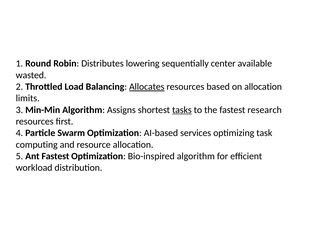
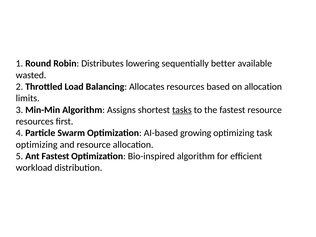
center: center -> better
Allocates underline: present -> none
fastest research: research -> resource
services: services -> growing
computing at (37, 145): computing -> optimizing
